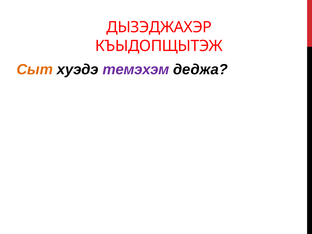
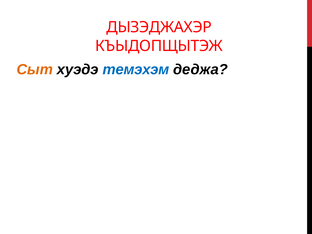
темэхэм colour: purple -> blue
